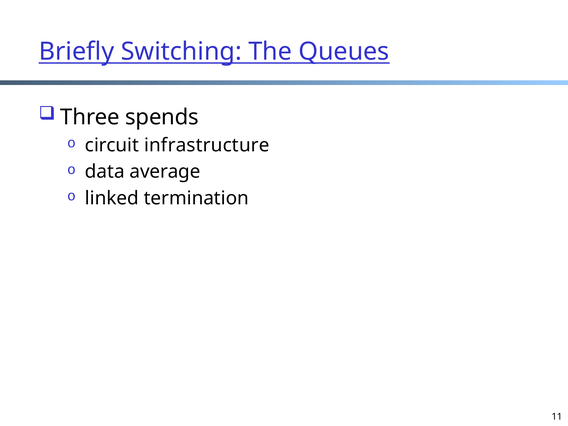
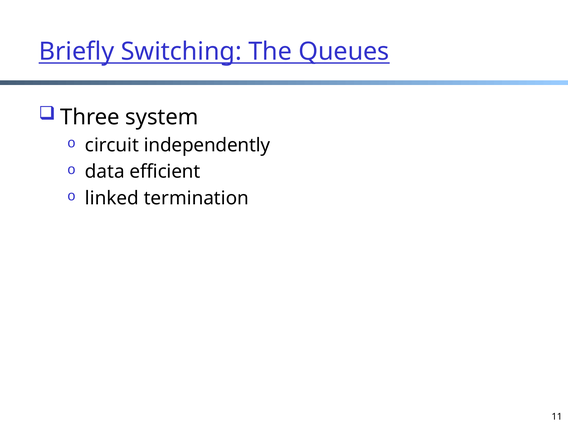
spends: spends -> system
infrastructure: infrastructure -> independently
average: average -> efficient
